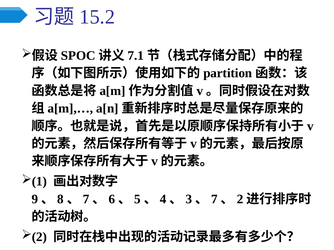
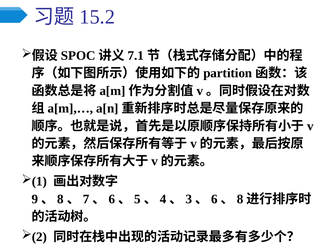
7 at (214, 199): 7 -> 6
2 at (240, 199): 2 -> 8
